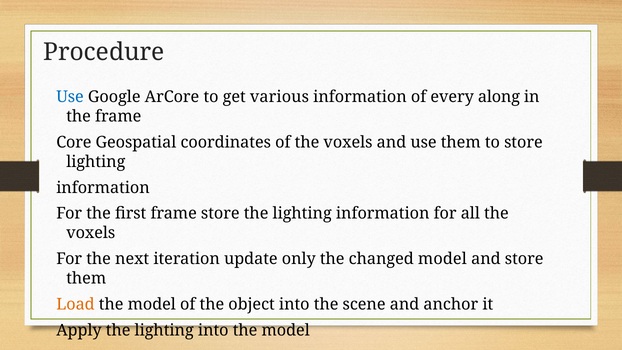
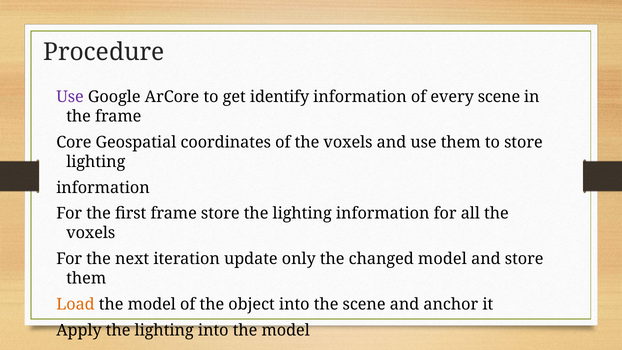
Use at (70, 97) colour: blue -> purple
various: various -> identify
every along: along -> scene
